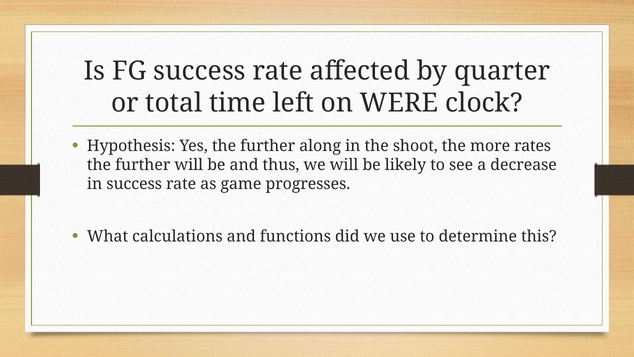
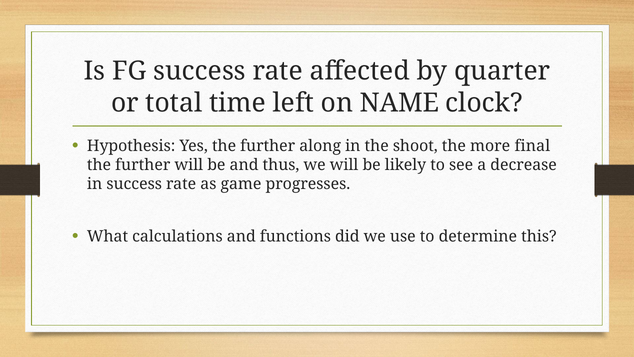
WERE: WERE -> NAME
rates: rates -> final
